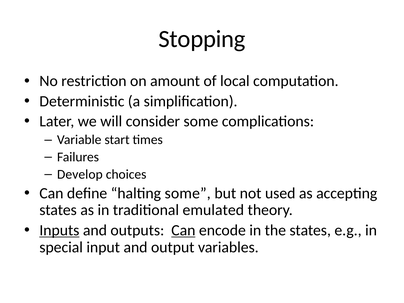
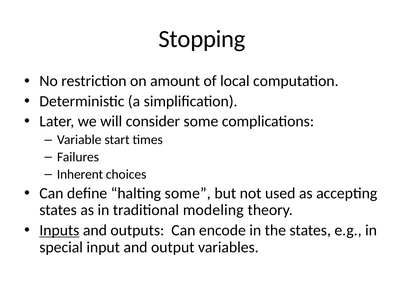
Develop: Develop -> Inherent
emulated: emulated -> modeling
Can at (183, 230) underline: present -> none
